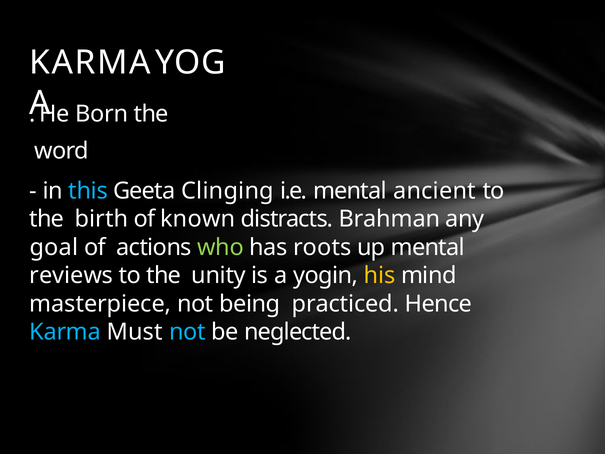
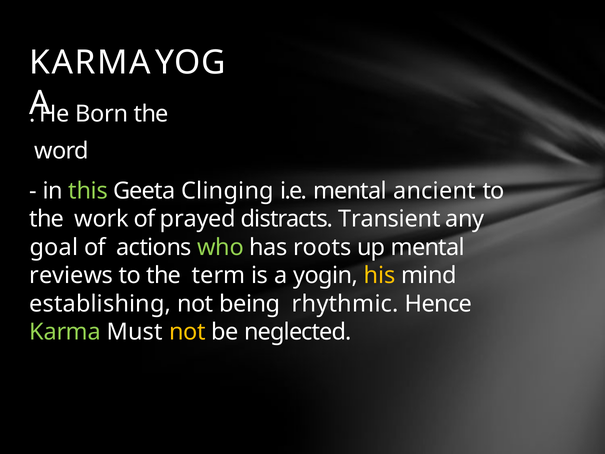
this colour: light blue -> light green
birth: birth -> work
known: known -> prayed
Brahman: Brahman -> Transient
unity: unity -> term
masterpiece: masterpiece -> establishing
practiced: practiced -> rhythmic
Karma colour: light blue -> light green
not at (187, 332) colour: light blue -> yellow
